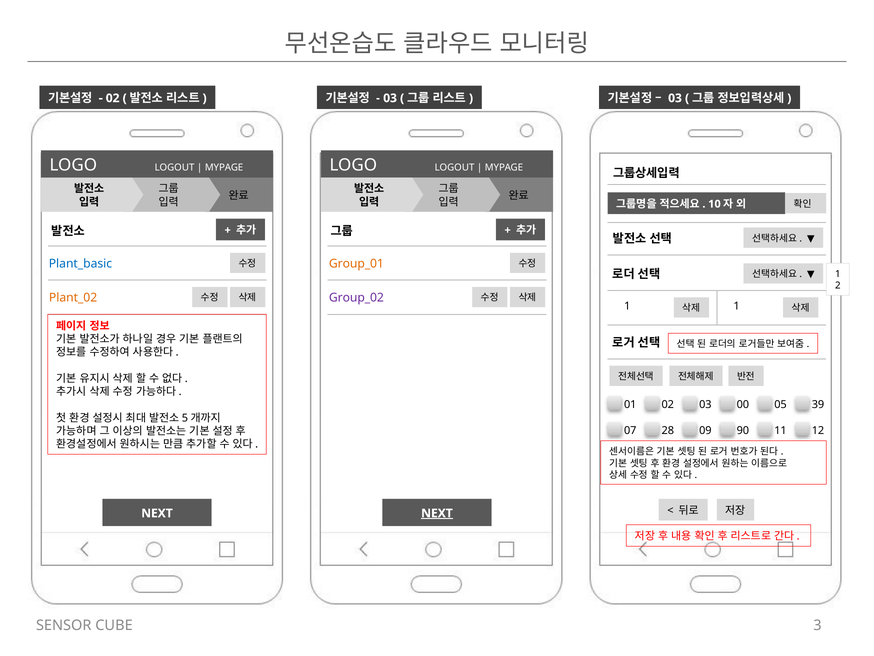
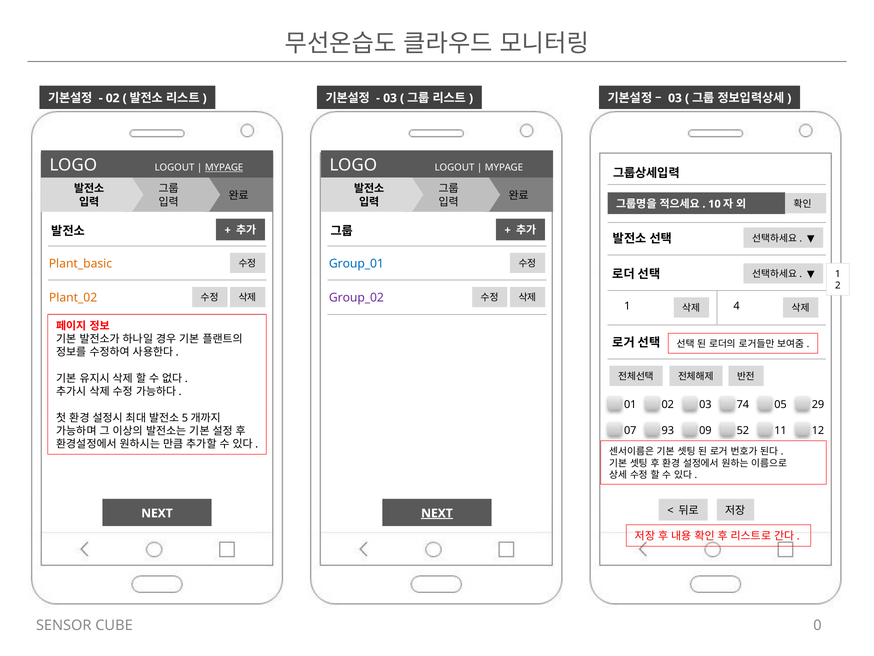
MYPAGE at (224, 167) underline: none -> present
Plant_basic colour: blue -> orange
Group_01 colour: orange -> blue
1 at (737, 306): 1 -> 4
00: 00 -> 74
39: 39 -> 29
28: 28 -> 93
90: 90 -> 52
3: 3 -> 0
